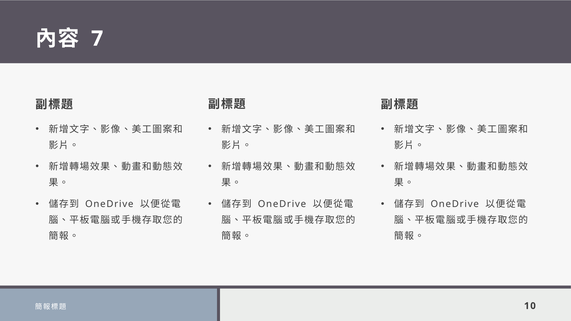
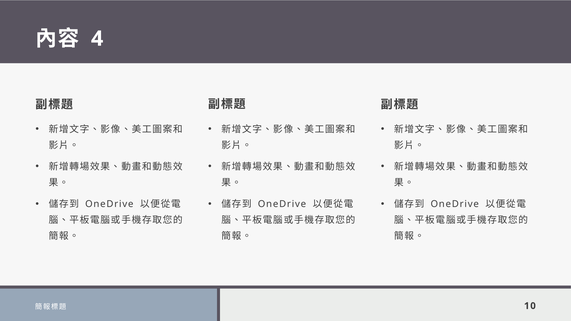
7: 7 -> 4
